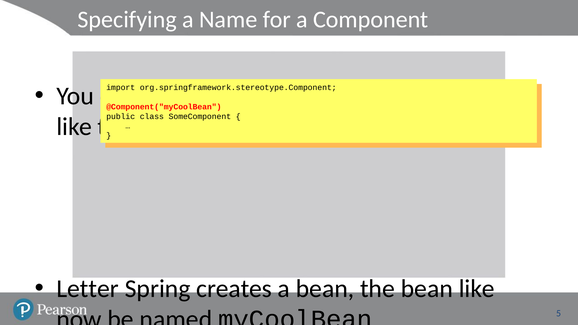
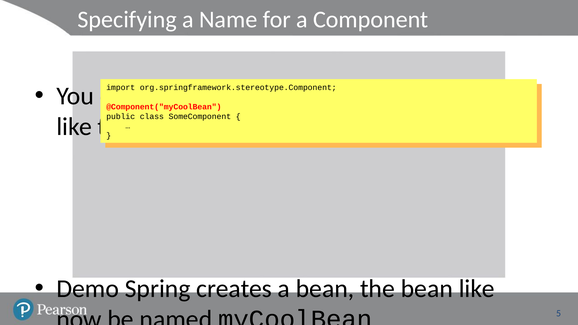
Letter: Letter -> Demo
